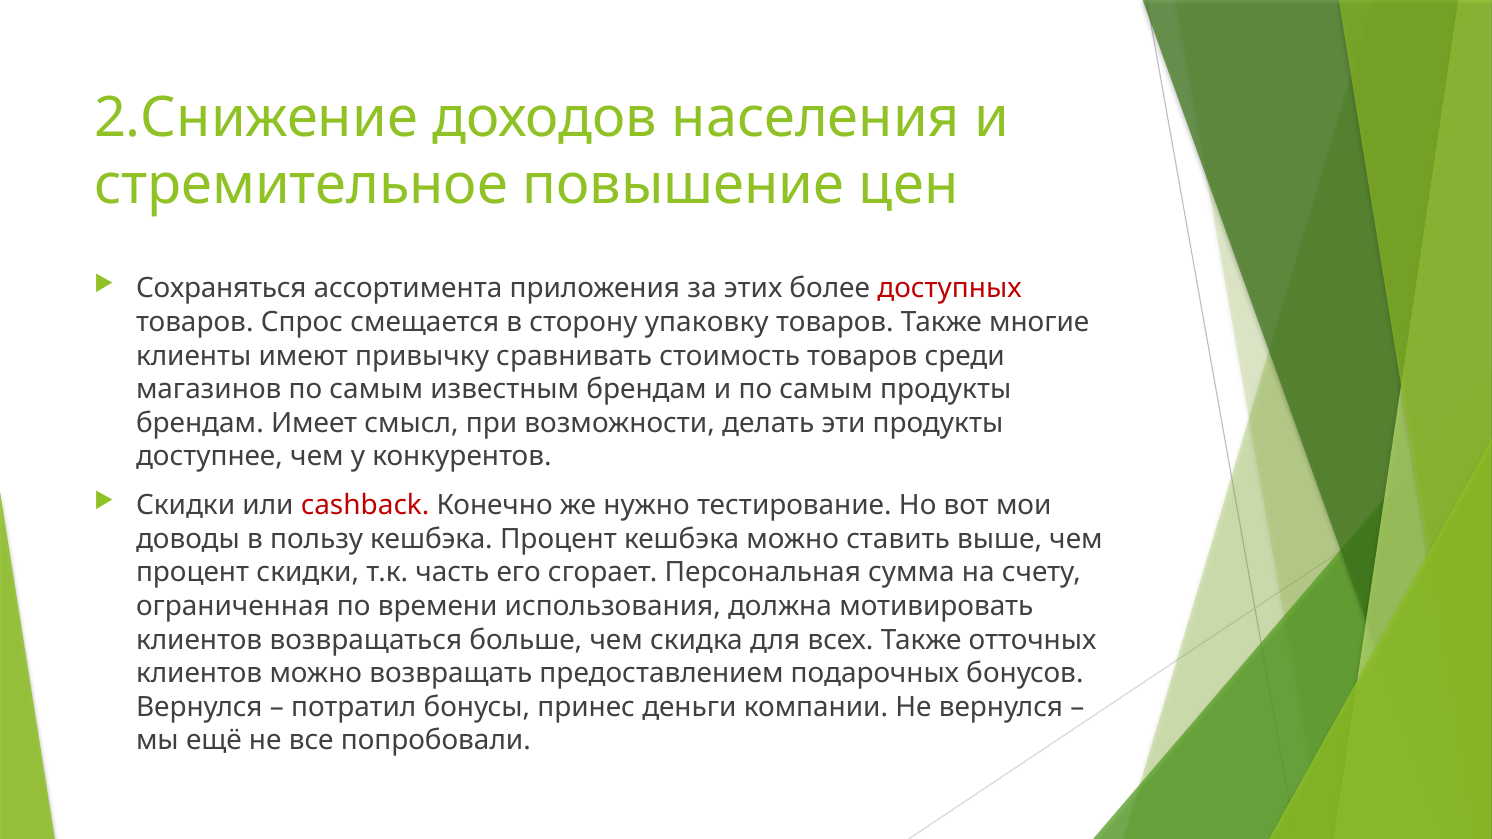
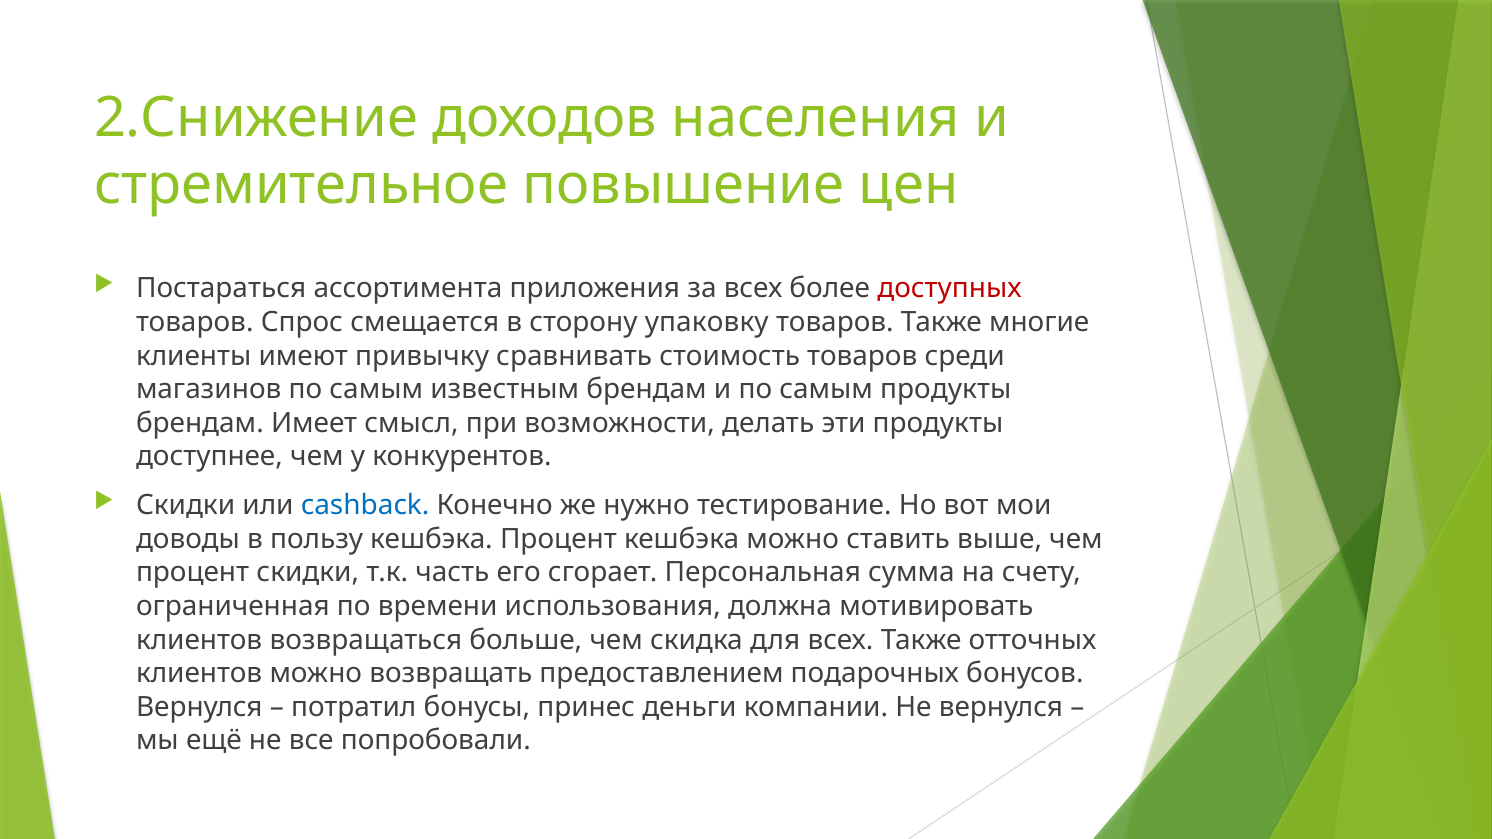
Сохраняться: Сохраняться -> Постараться
за этих: этих -> всех
cashback colour: red -> blue
